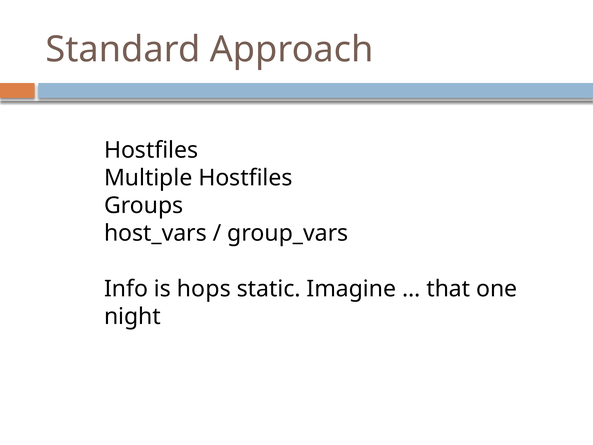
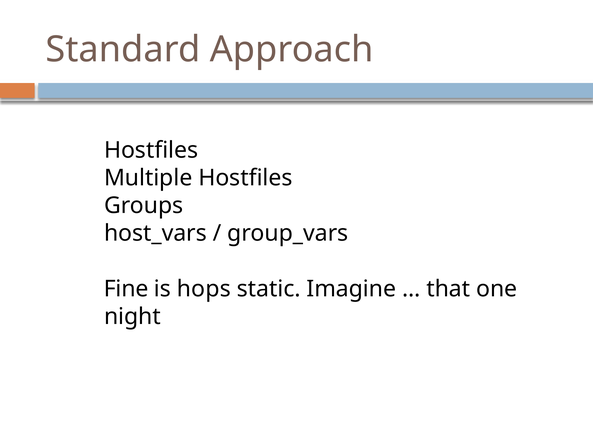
Info: Info -> Fine
